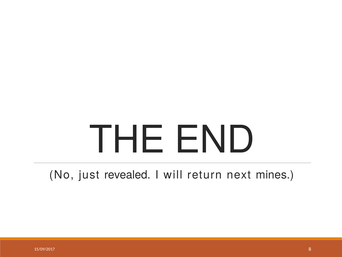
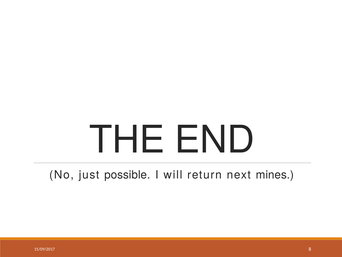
revealed: revealed -> possible
